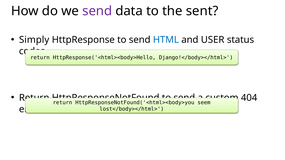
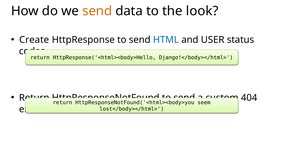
send at (97, 11) colour: purple -> orange
sent: sent -> look
Simply: Simply -> Create
